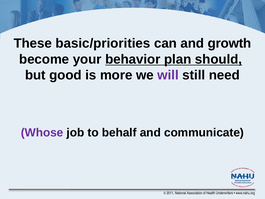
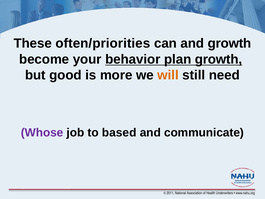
basic/priorities: basic/priorities -> often/priorities
plan should: should -> growth
will colour: purple -> orange
behalf: behalf -> based
